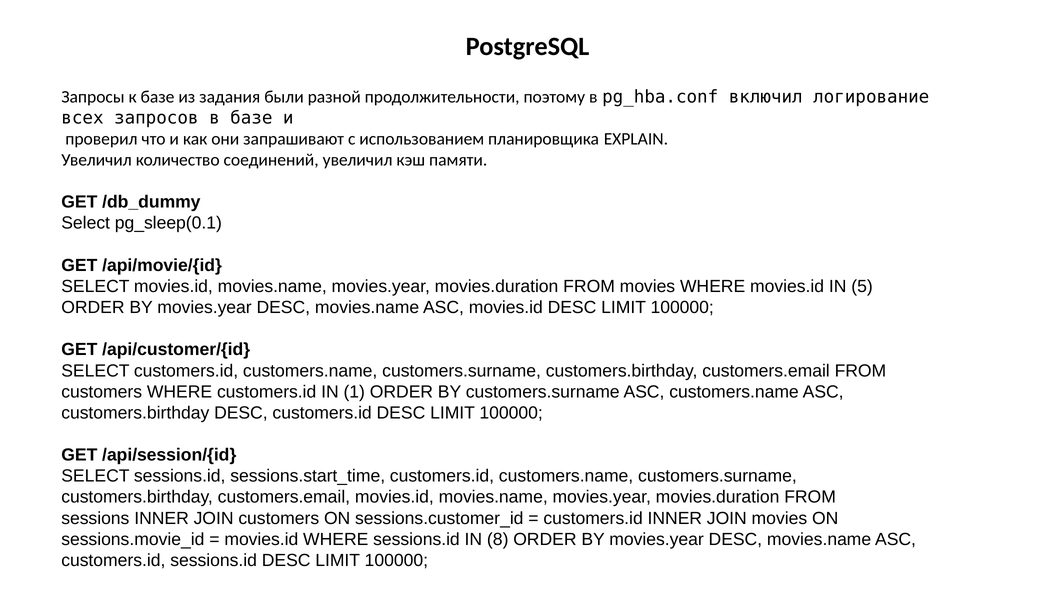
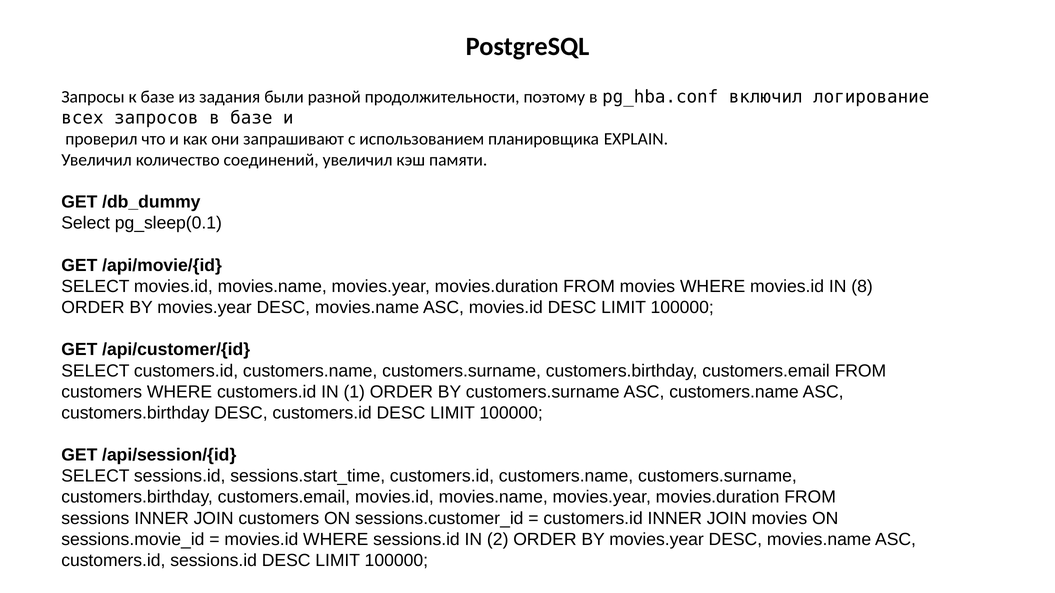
5: 5 -> 8
8: 8 -> 2
